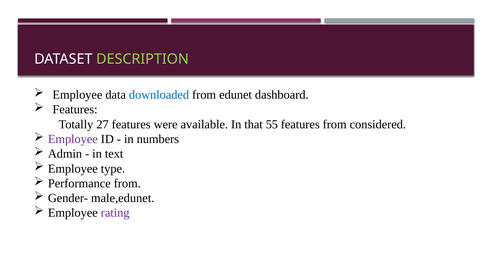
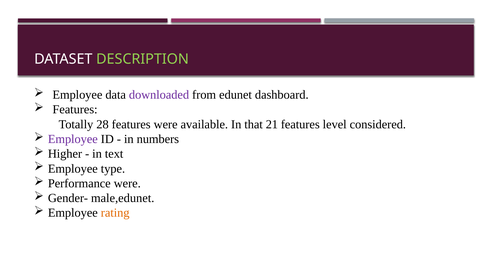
downloaded colour: blue -> purple
27: 27 -> 28
55: 55 -> 21
features from: from -> level
Admin: Admin -> Higher
Performance from: from -> were
rating colour: purple -> orange
